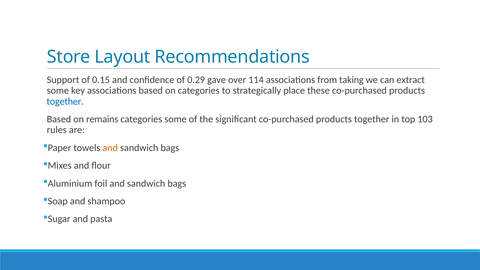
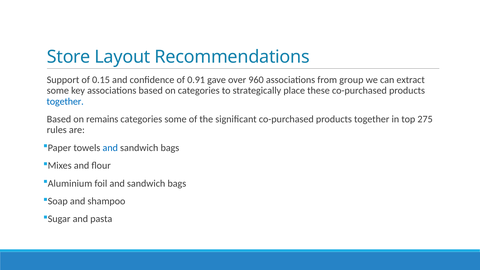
0.29: 0.29 -> 0.91
114: 114 -> 960
taking: taking -> group
103: 103 -> 275
and at (110, 148) colour: orange -> blue
